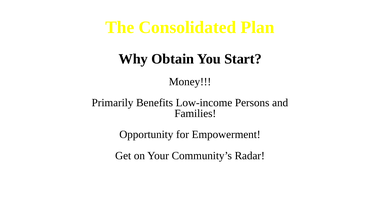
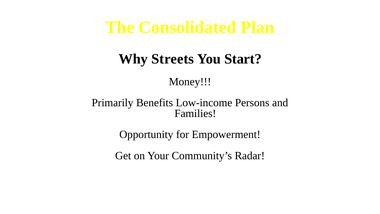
Obtain: Obtain -> Streets
